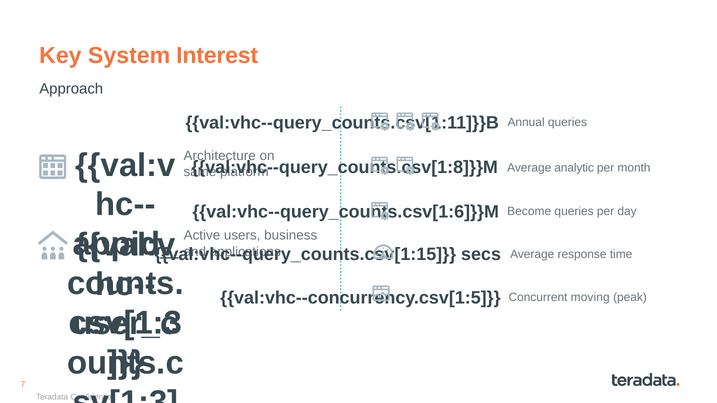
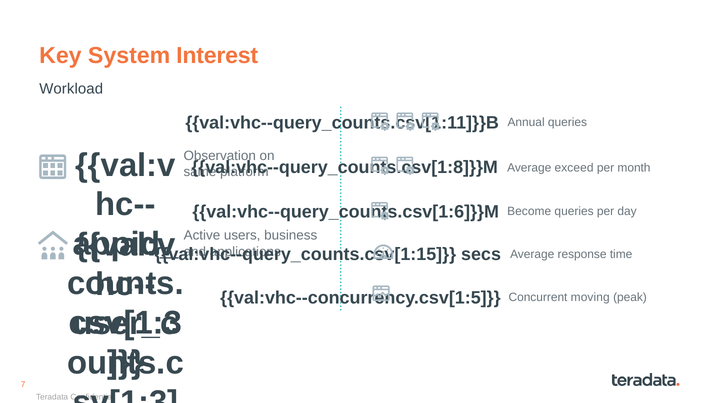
Approach: Approach -> Workload
Architecture: Architecture -> Observation
analytic: analytic -> exceed
